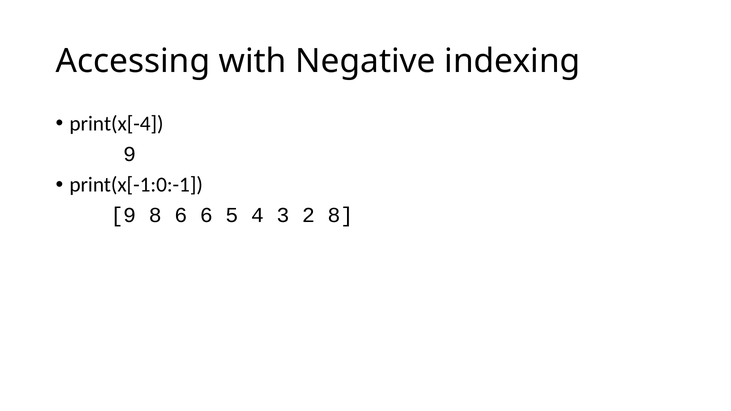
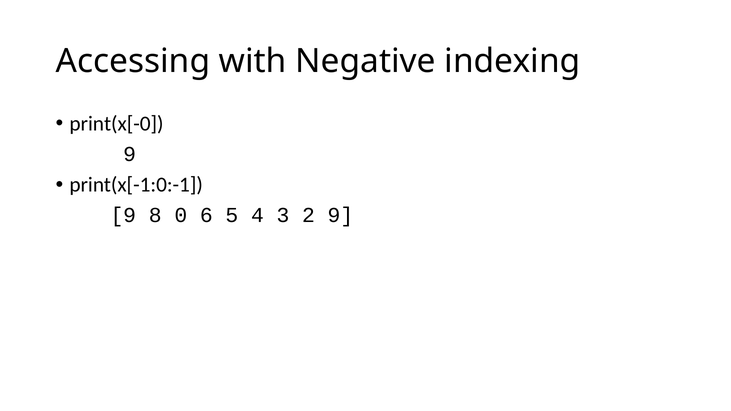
print(x[-4: print(x[-4 -> print(x[-0
8 6: 6 -> 0
2 8: 8 -> 9
